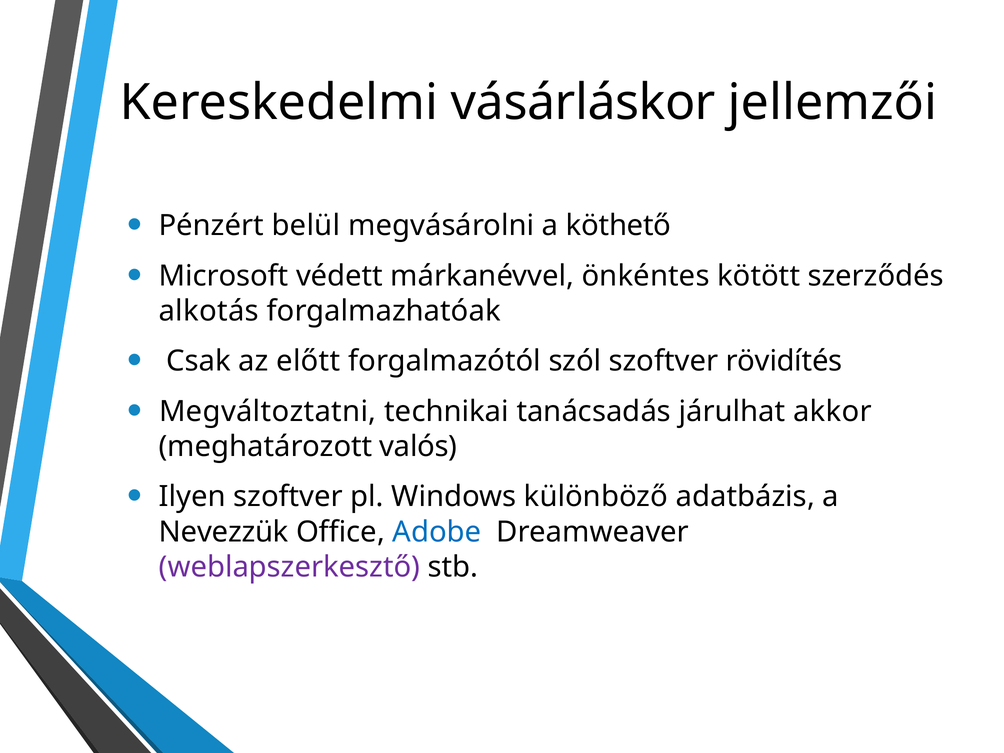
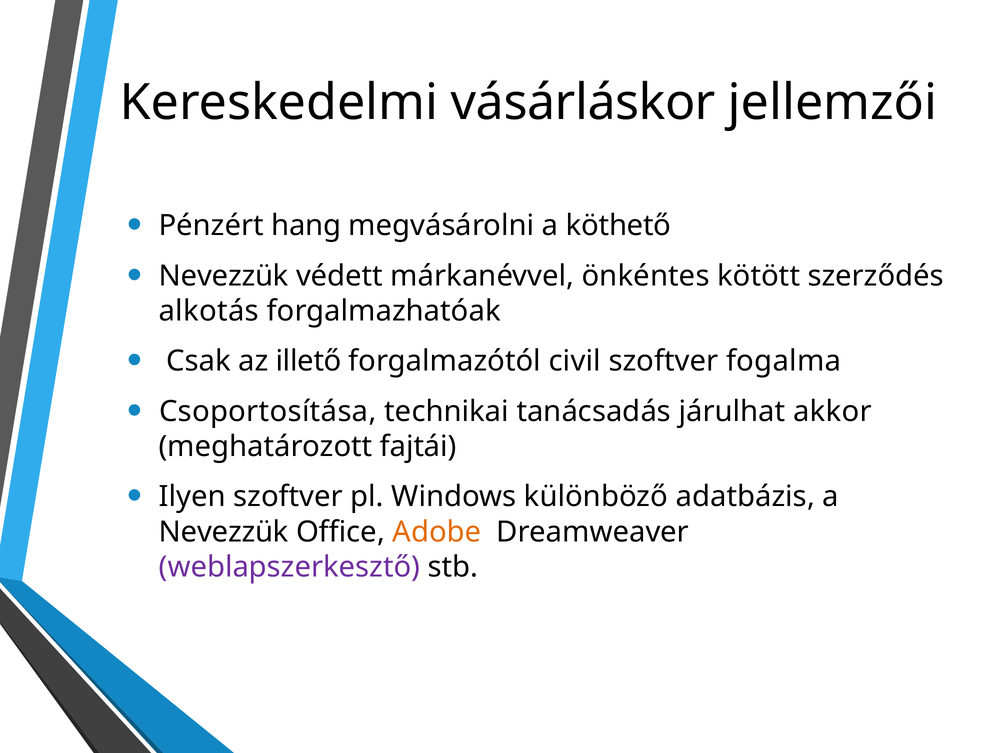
belül: belül -> hang
Microsoft at (224, 276): Microsoft -> Nevezzük
előtt: előtt -> illető
szól: szól -> civil
rövidítés: rövidítés -> fogalma
Megváltoztatni: Megváltoztatni -> Csoportosítása
valós: valós -> fajtái
Adobe colour: blue -> orange
